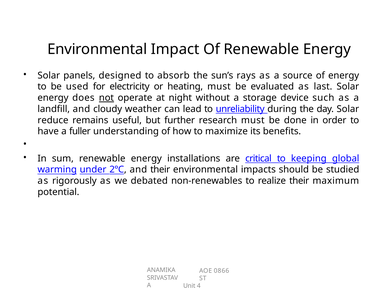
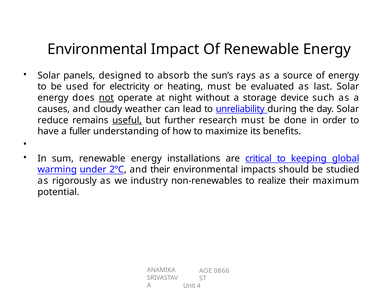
landﬁll: landﬁll -> causes
useful underline: none -> present
debated: debated -> industry
